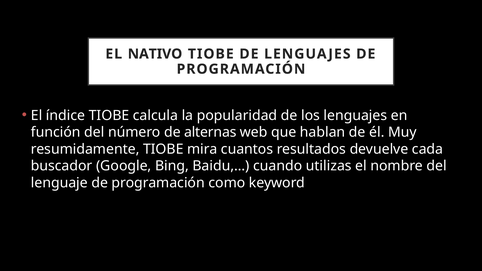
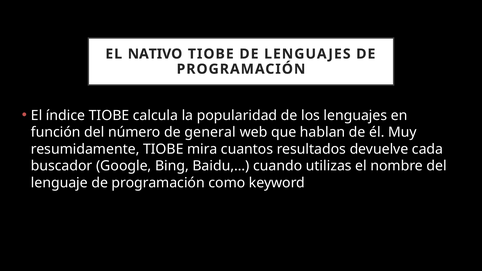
alternas: alternas -> general
